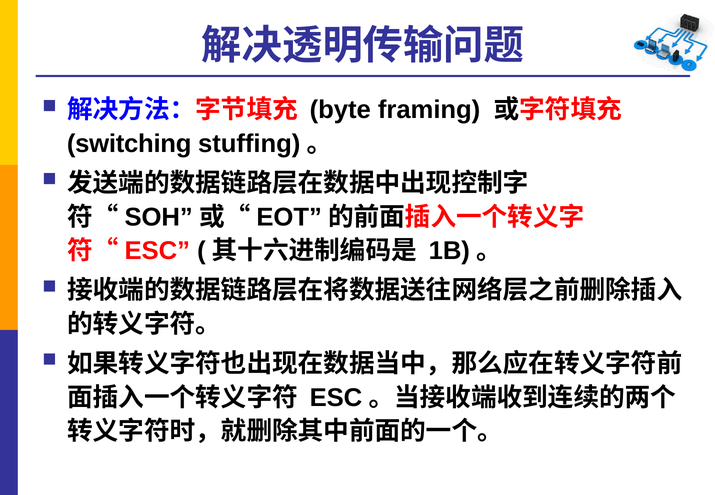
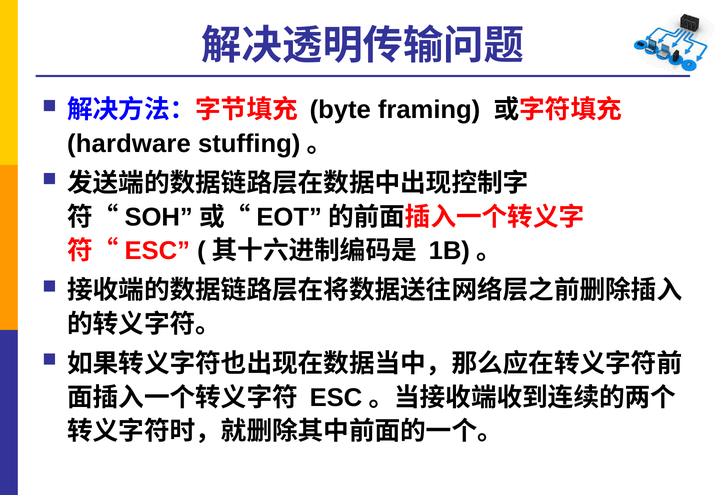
switching: switching -> hardware
